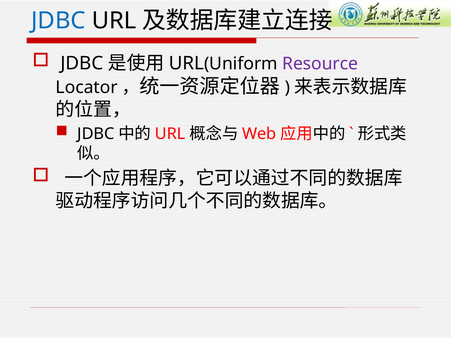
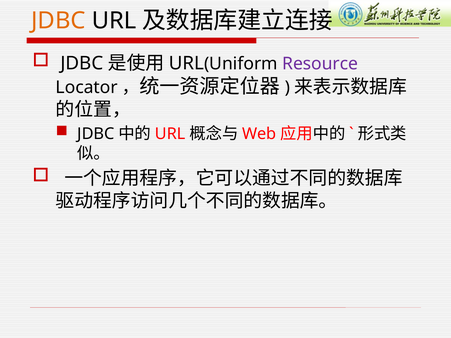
JDBC at (58, 21) colour: blue -> orange
